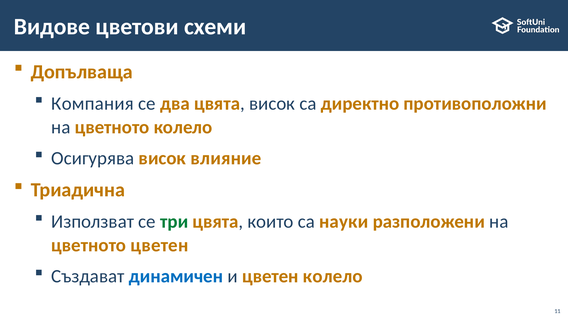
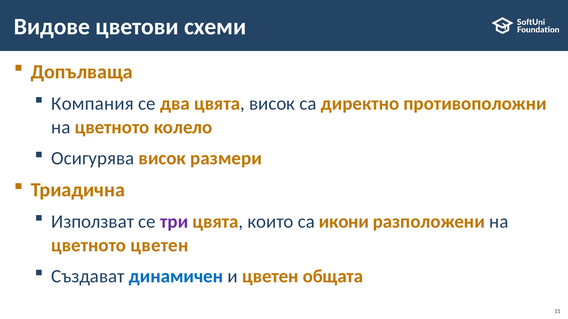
влияние: влияние -> размери
три colour: green -> purple
науки: науки -> икони
цветен колело: колело -> общата
